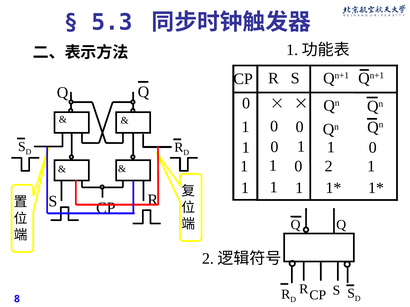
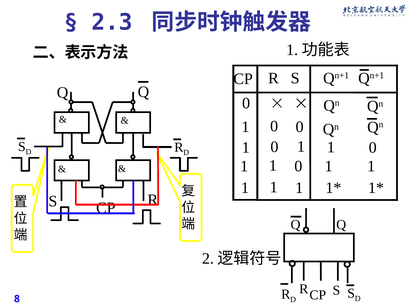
5.3: 5.3 -> 2.3
2 at (329, 166): 2 -> 1
